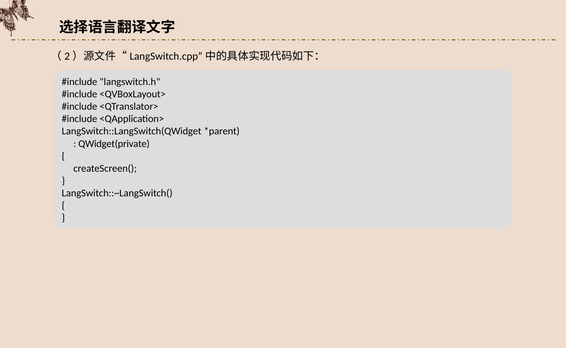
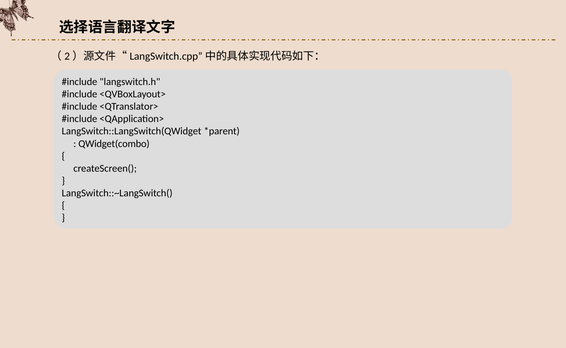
QWidget(private: QWidget(private -> QWidget(combo
